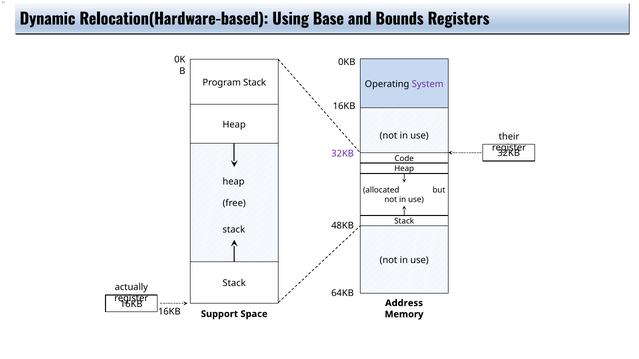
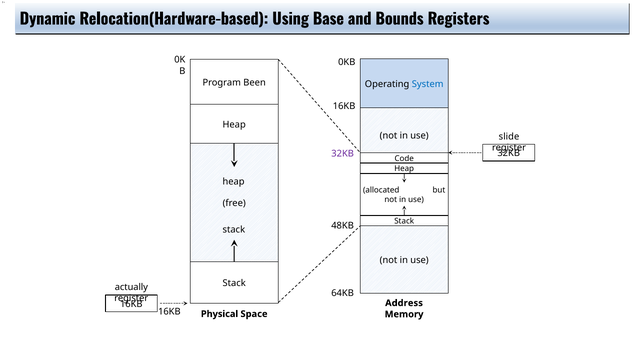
Stack at (255, 83): Stack -> Been
System at (428, 84) colour: purple -> blue
their: their -> slide
Support: Support -> Physical
